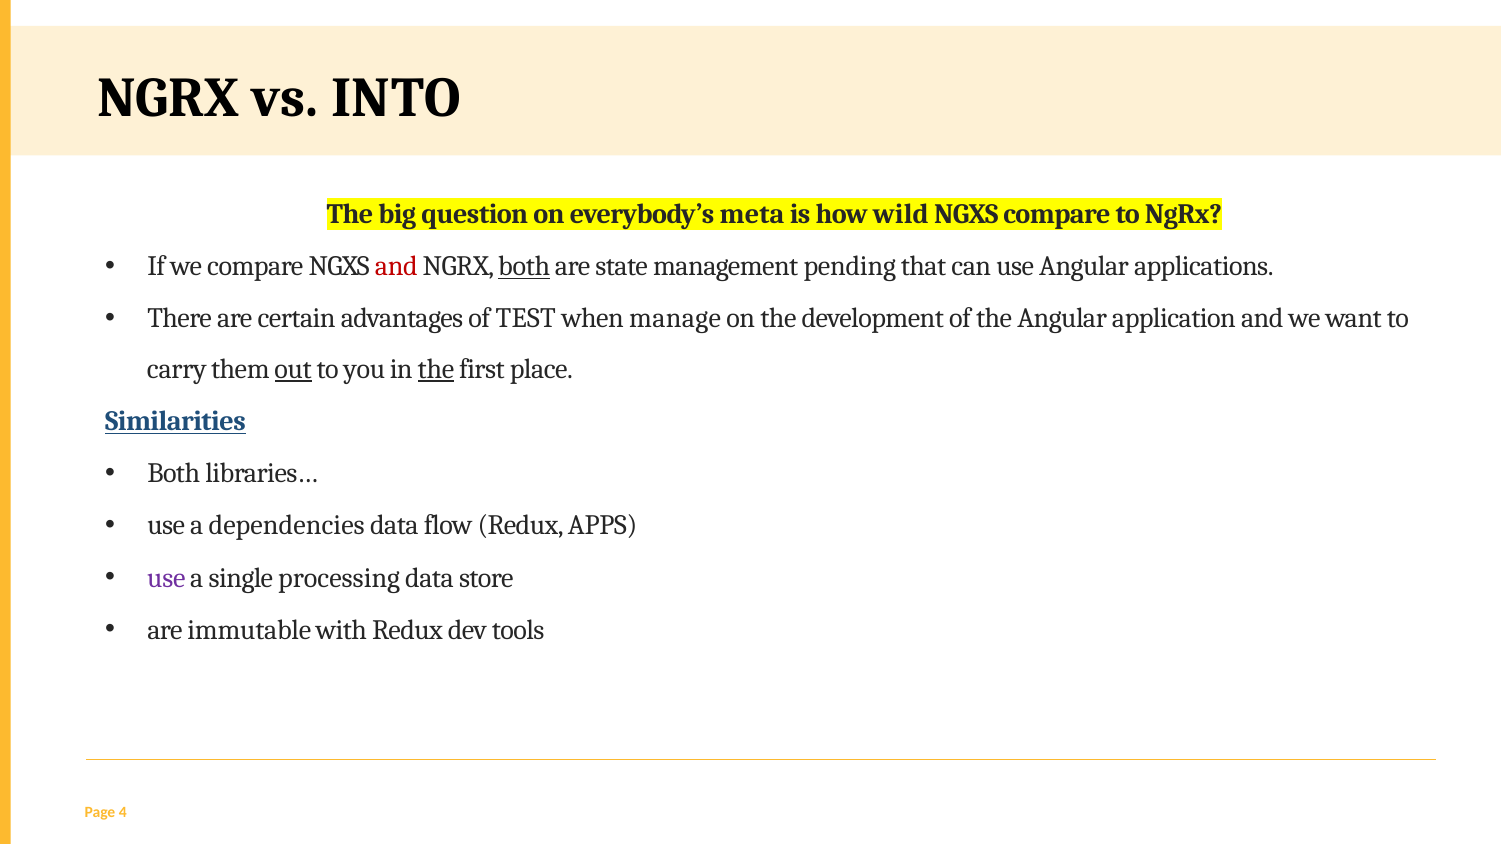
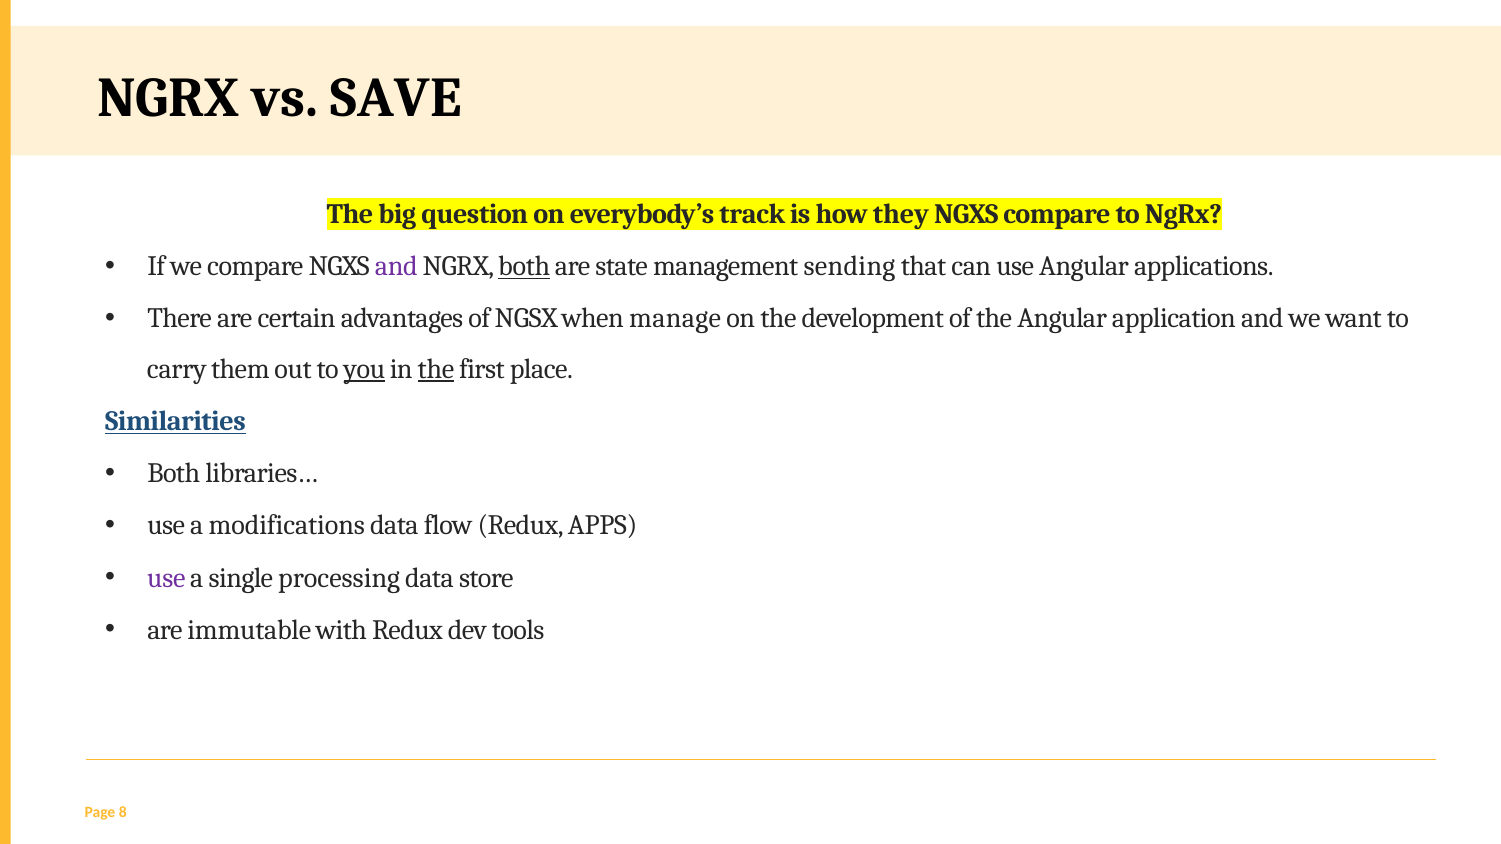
INTO: INTO -> SAVE
meta: meta -> track
wild: wild -> they
and at (396, 266) colour: red -> purple
pending: pending -> sending
TEST: TEST -> NGSX
out underline: present -> none
you underline: none -> present
dependencies: dependencies -> modifications
4: 4 -> 8
